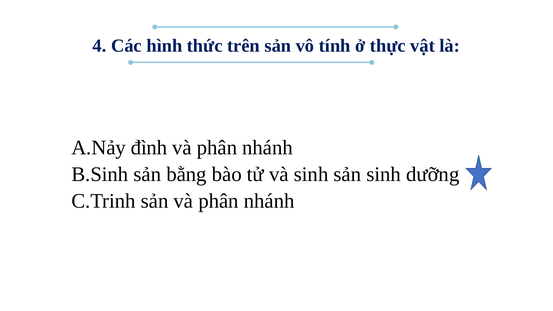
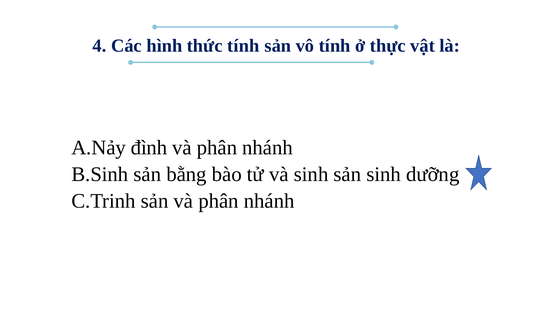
thức trên: trên -> tính
